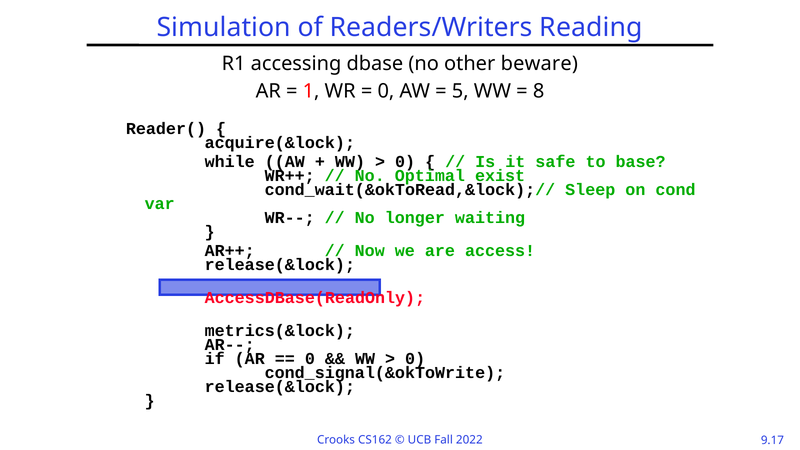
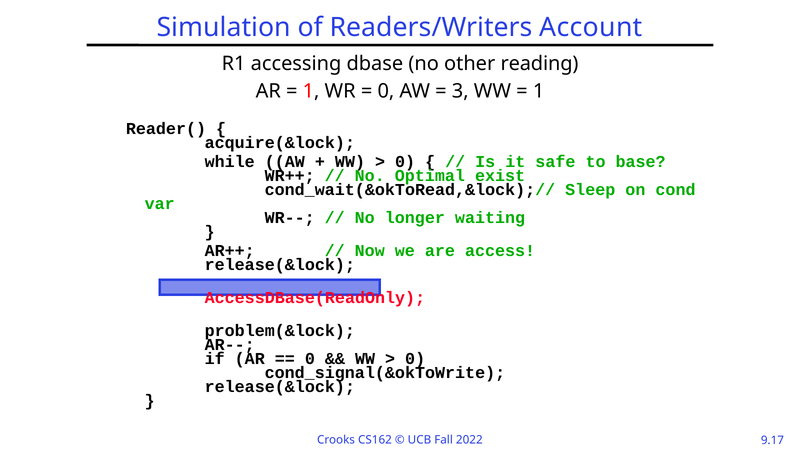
Reading: Reading -> Account
beware: beware -> reading
5: 5 -> 3
8 at (539, 91): 8 -> 1
metrics(&lock: metrics(&lock -> problem(&lock
